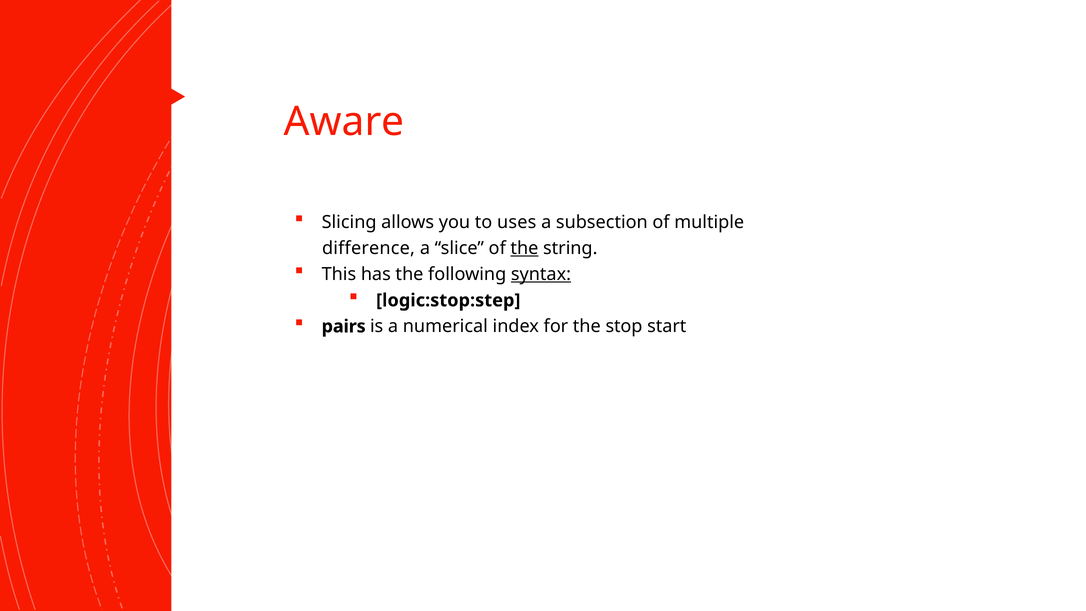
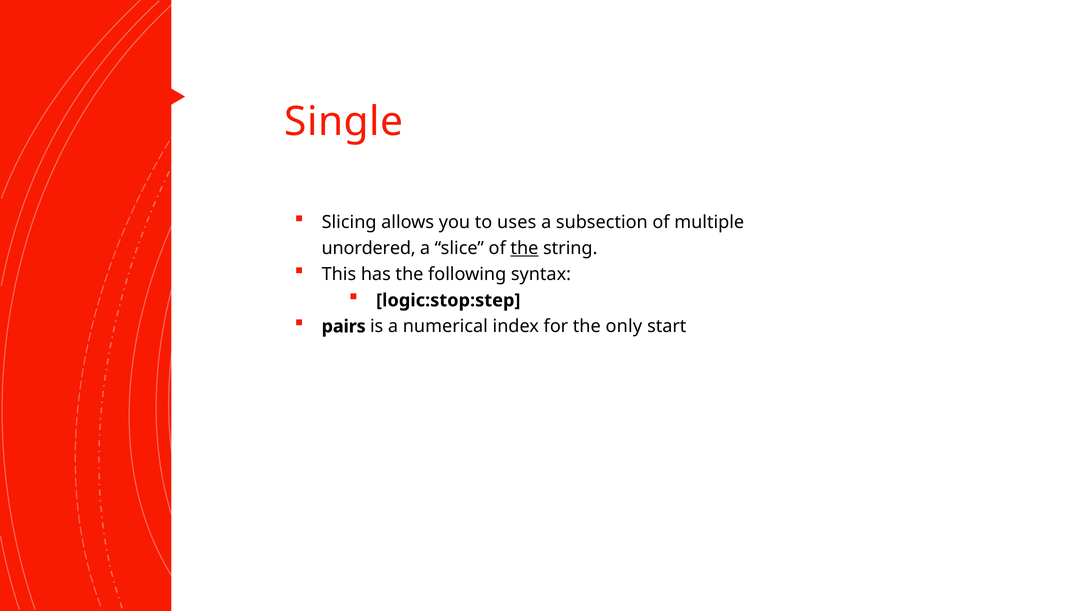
Aware: Aware -> Single
difference: difference -> unordered
syntax underline: present -> none
stop: stop -> only
